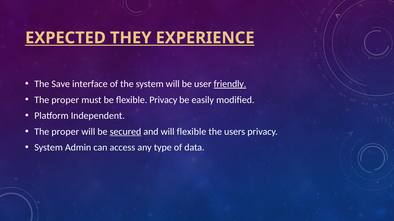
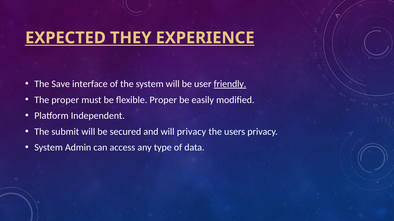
flexible Privacy: Privacy -> Proper
proper at (65, 132): proper -> submit
secured underline: present -> none
will flexible: flexible -> privacy
